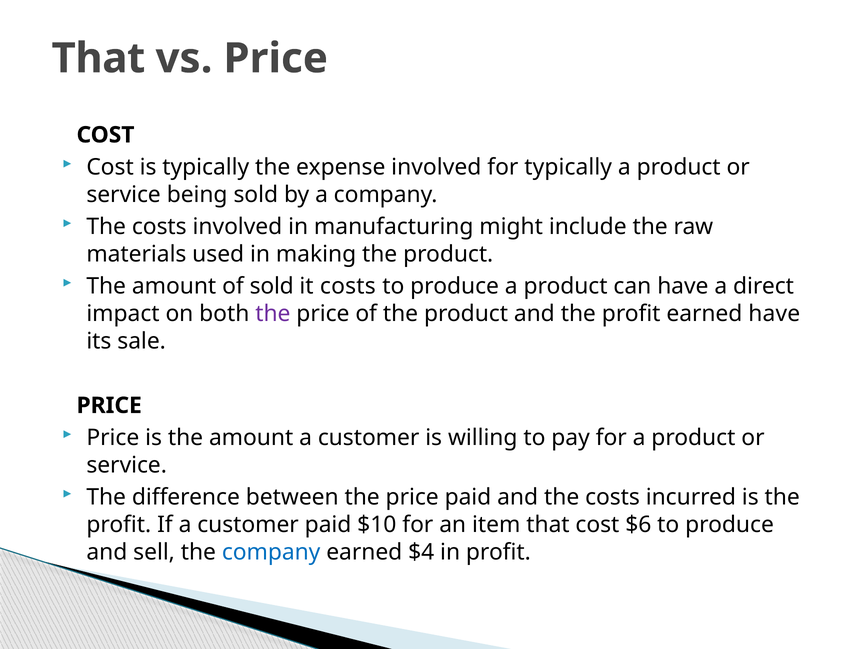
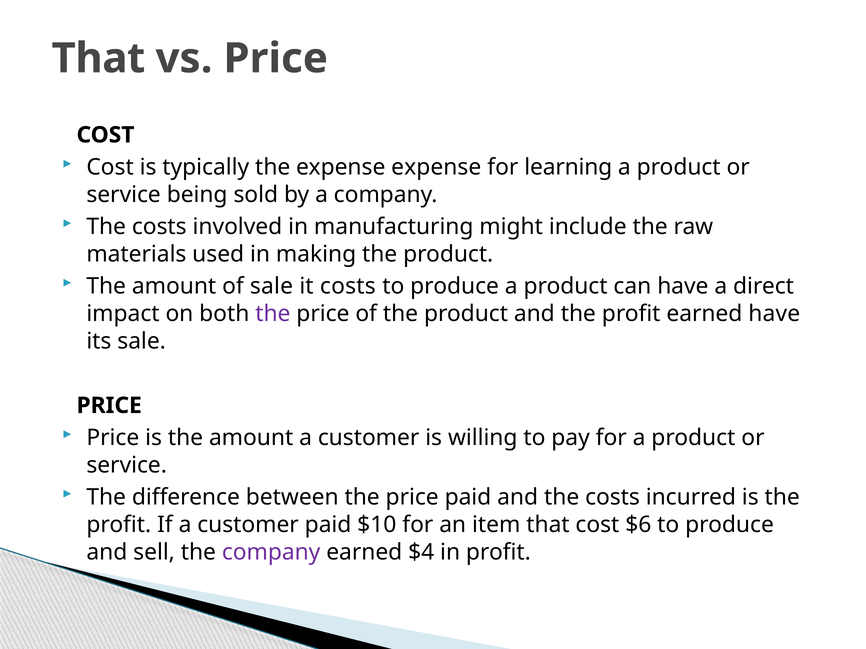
expense involved: involved -> expense
for typically: typically -> learning
of sold: sold -> sale
company at (271, 552) colour: blue -> purple
